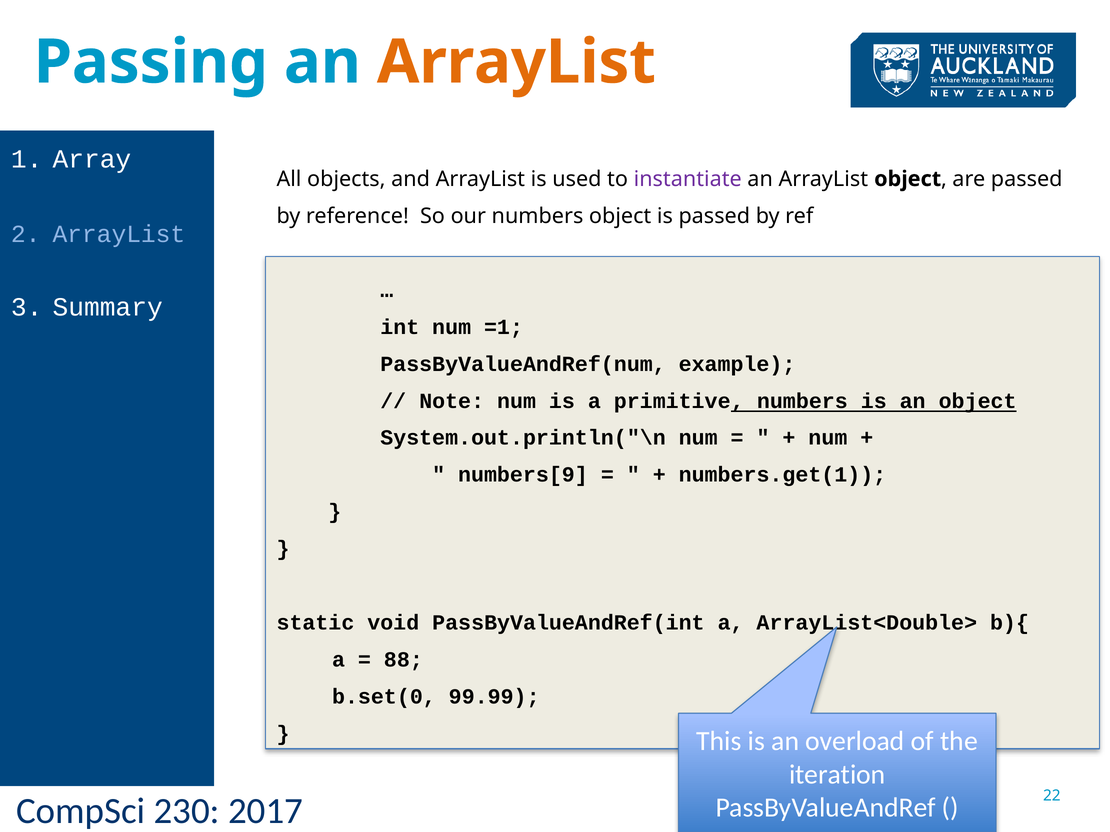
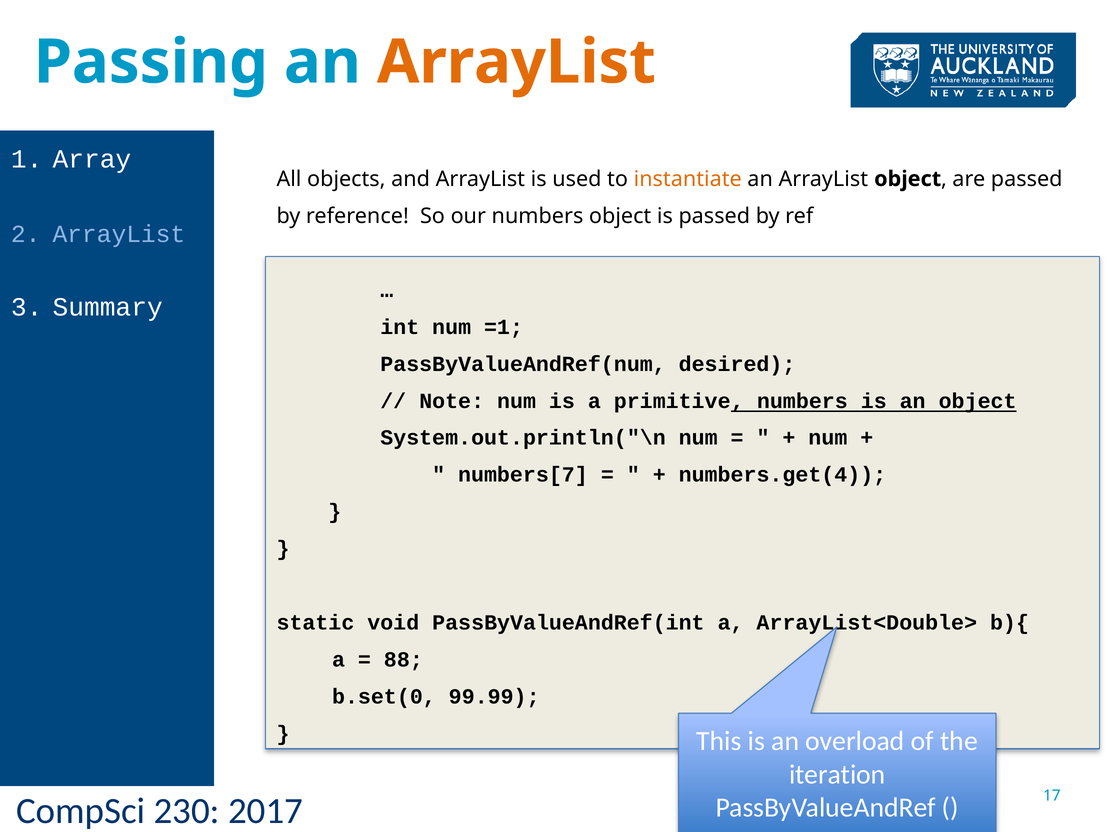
instantiate colour: purple -> orange
example: example -> desired
numbers[9: numbers[9 -> numbers[7
numbers.get(1: numbers.get(1 -> numbers.get(4
22: 22 -> 17
